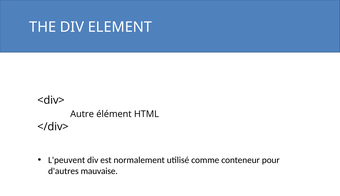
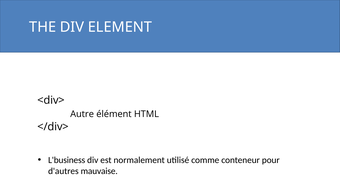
L'peuvent: L'peuvent -> L'business
